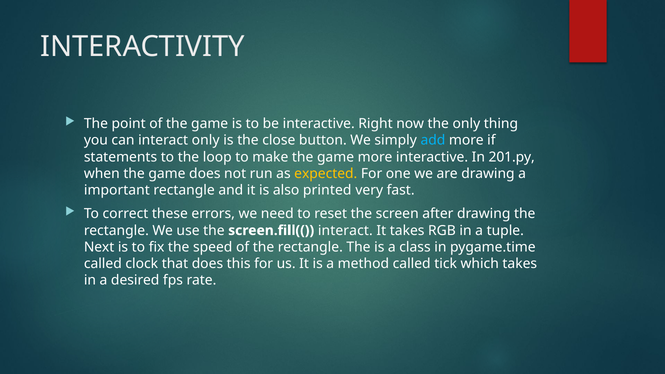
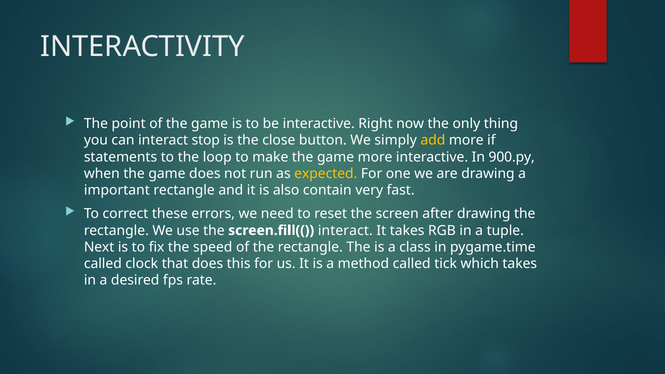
interact only: only -> stop
add colour: light blue -> yellow
201.py: 201.py -> 900.py
printed: printed -> contain
